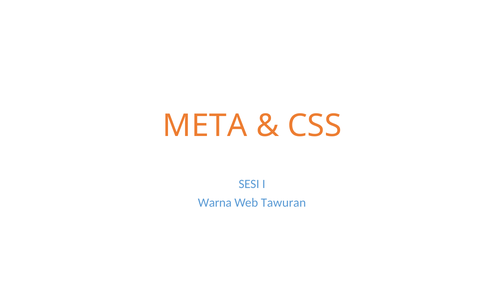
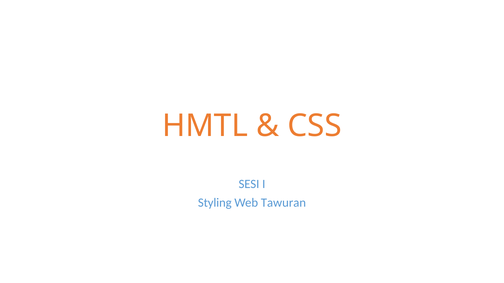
META: META -> HMTL
Warna: Warna -> Styling
